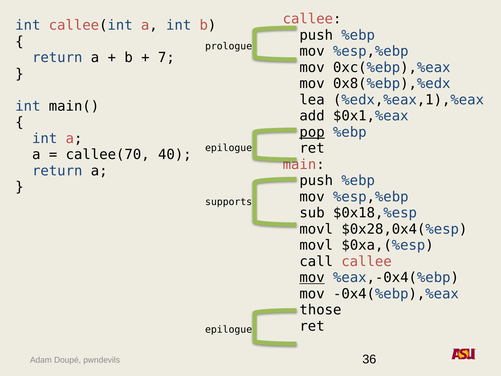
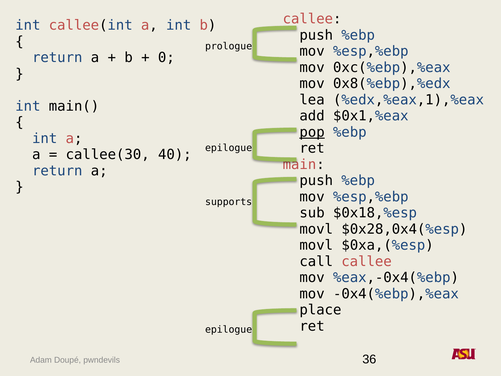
7: 7 -> 0
callee(70: callee(70 -> callee(30
mov at (312, 277) underline: present -> none
those: those -> place
